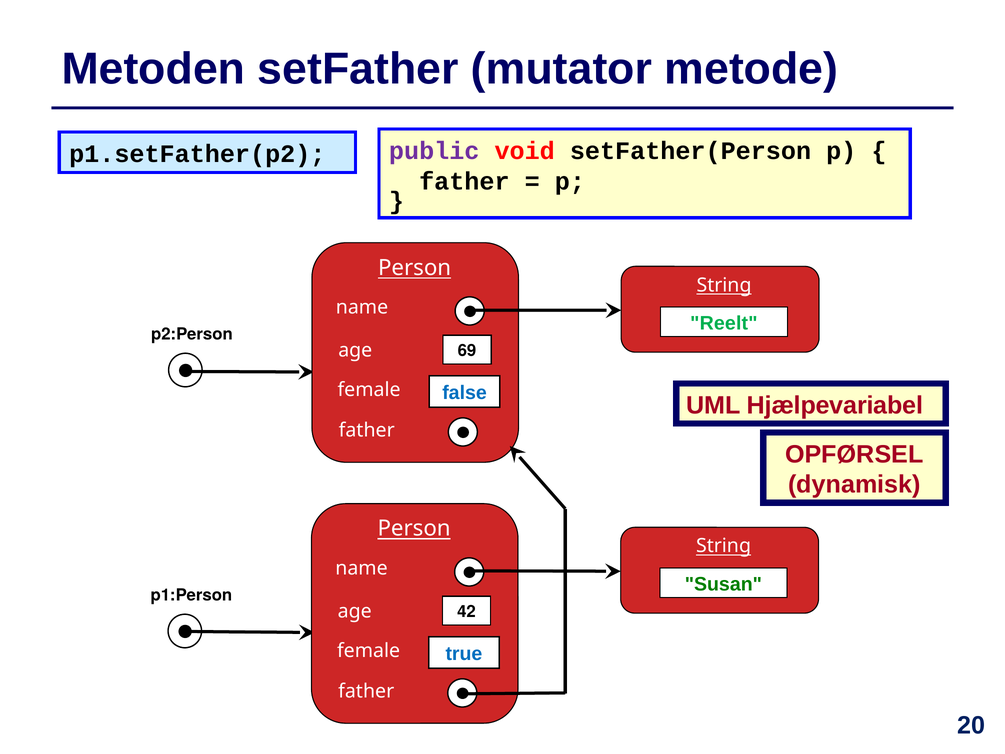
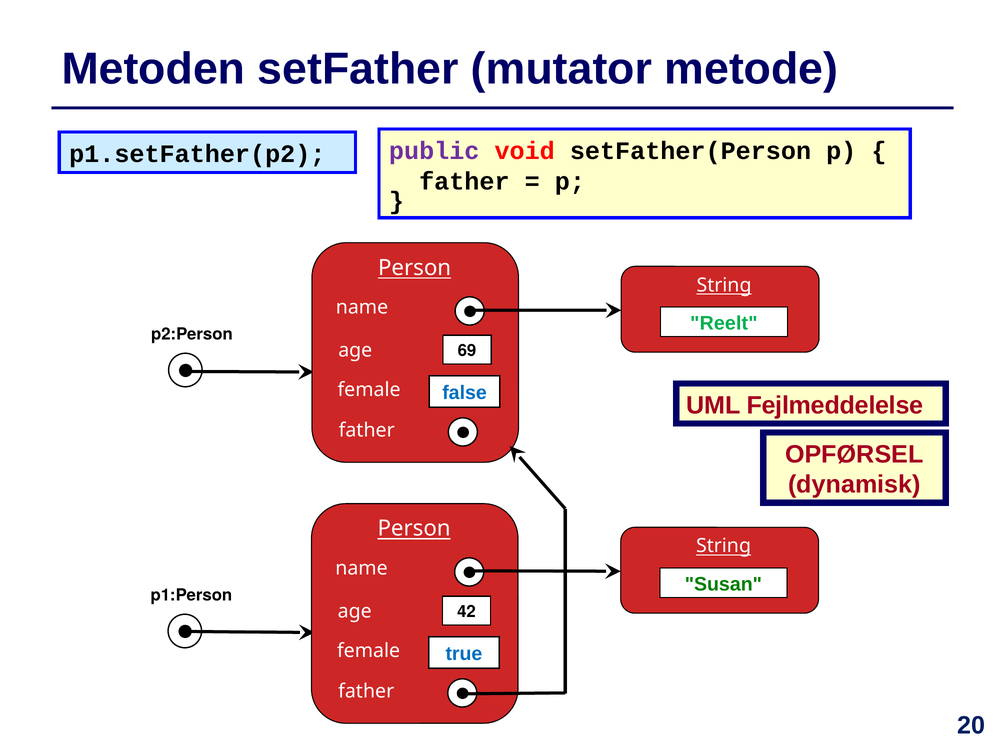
Hjælpevariabel: Hjælpevariabel -> Fejlmeddelelse
